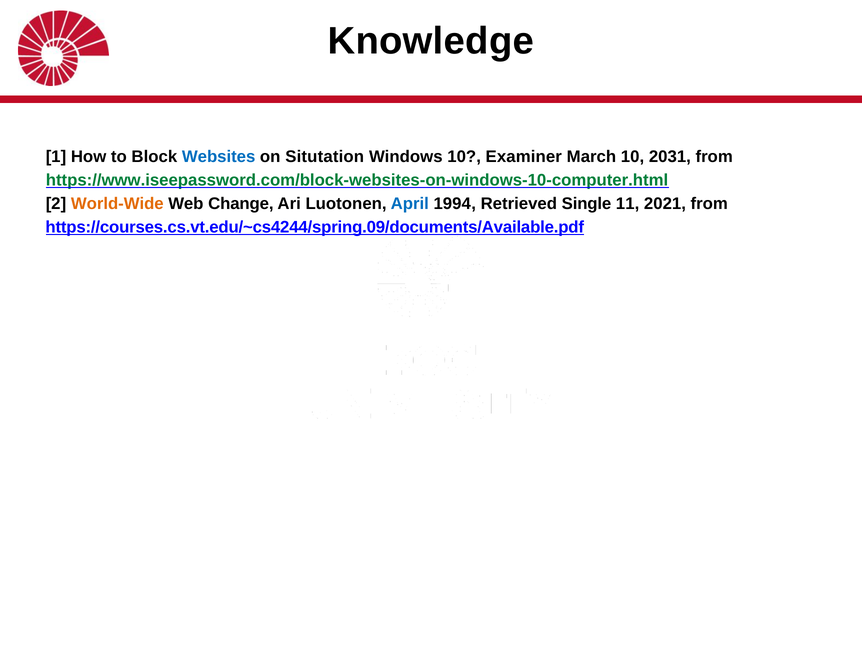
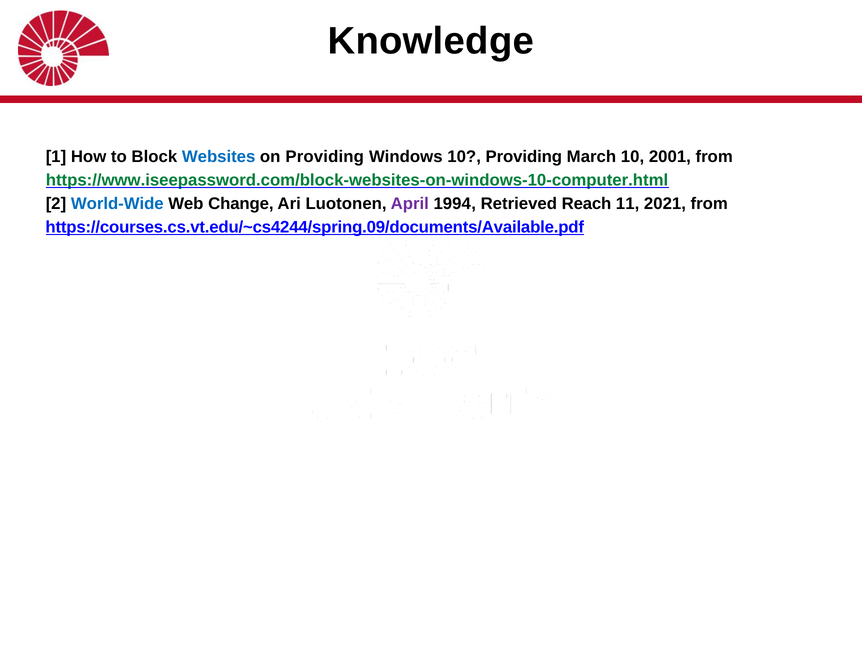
on Situtation: Situtation -> Providing
10 Examiner: Examiner -> Providing
2031: 2031 -> 2001
World-Wide colour: orange -> blue
April colour: blue -> purple
Single: Single -> Reach
